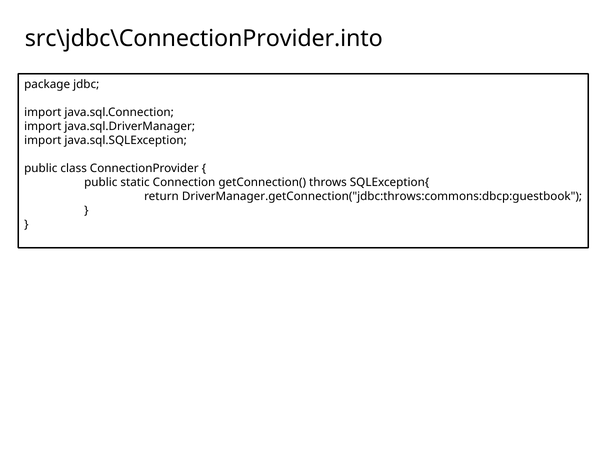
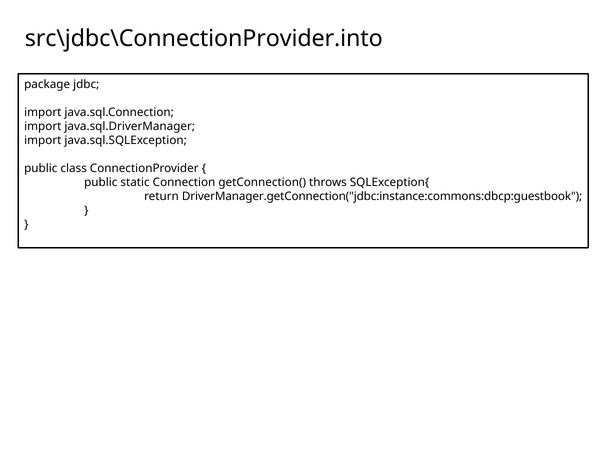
DriverManager.getConnection("jdbc:throws:commons:dbcp:guestbook: DriverManager.getConnection("jdbc:throws:commons:dbcp:guestbook -> DriverManager.getConnection("jdbc:instance:commons:dbcp:guestbook
